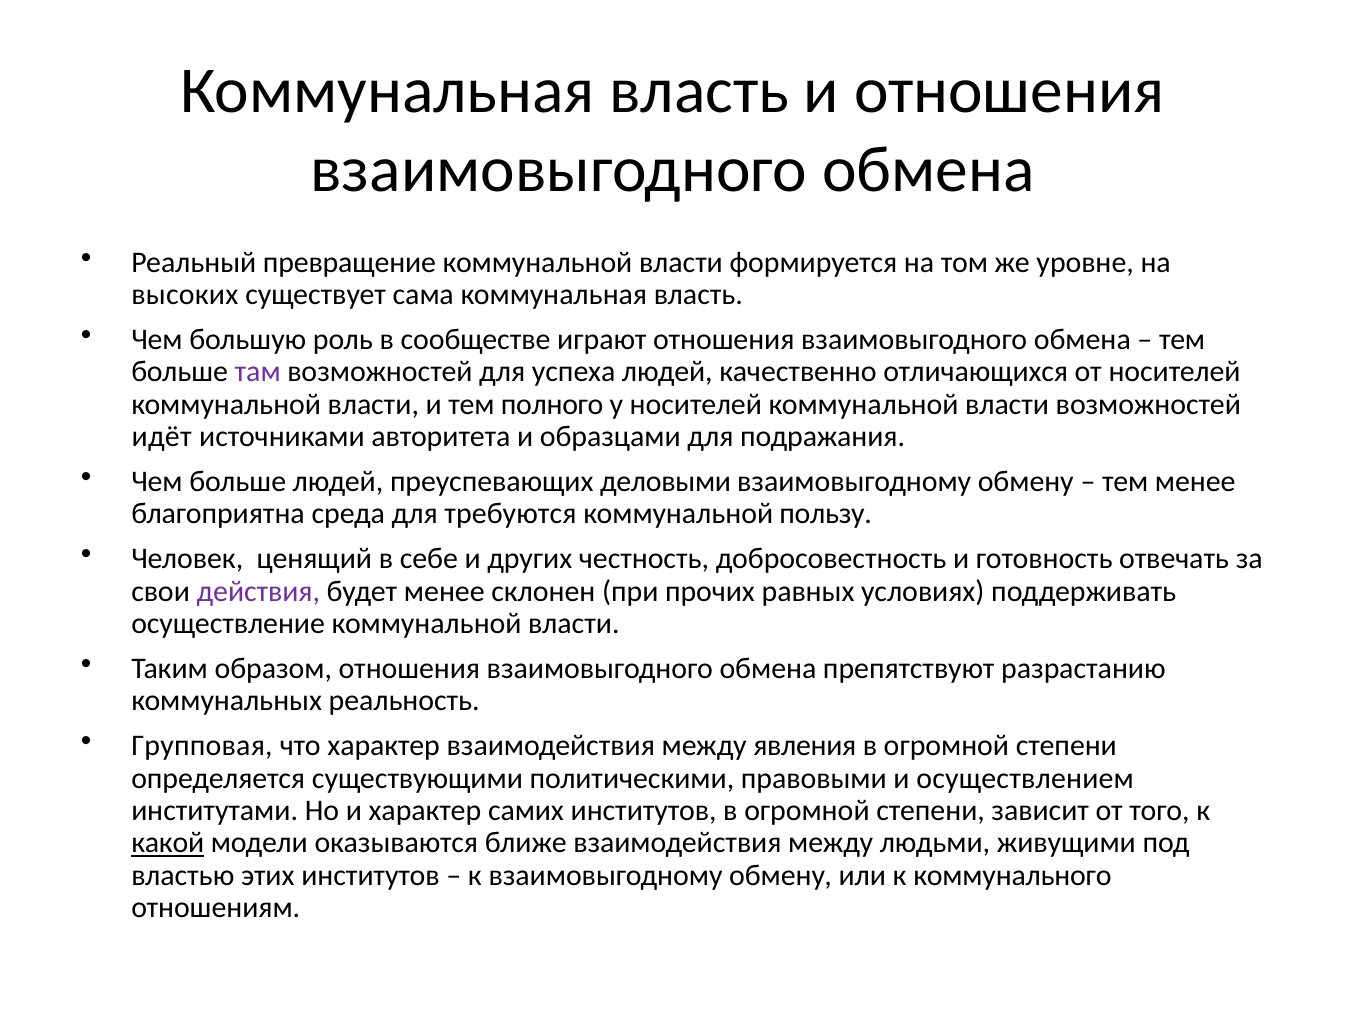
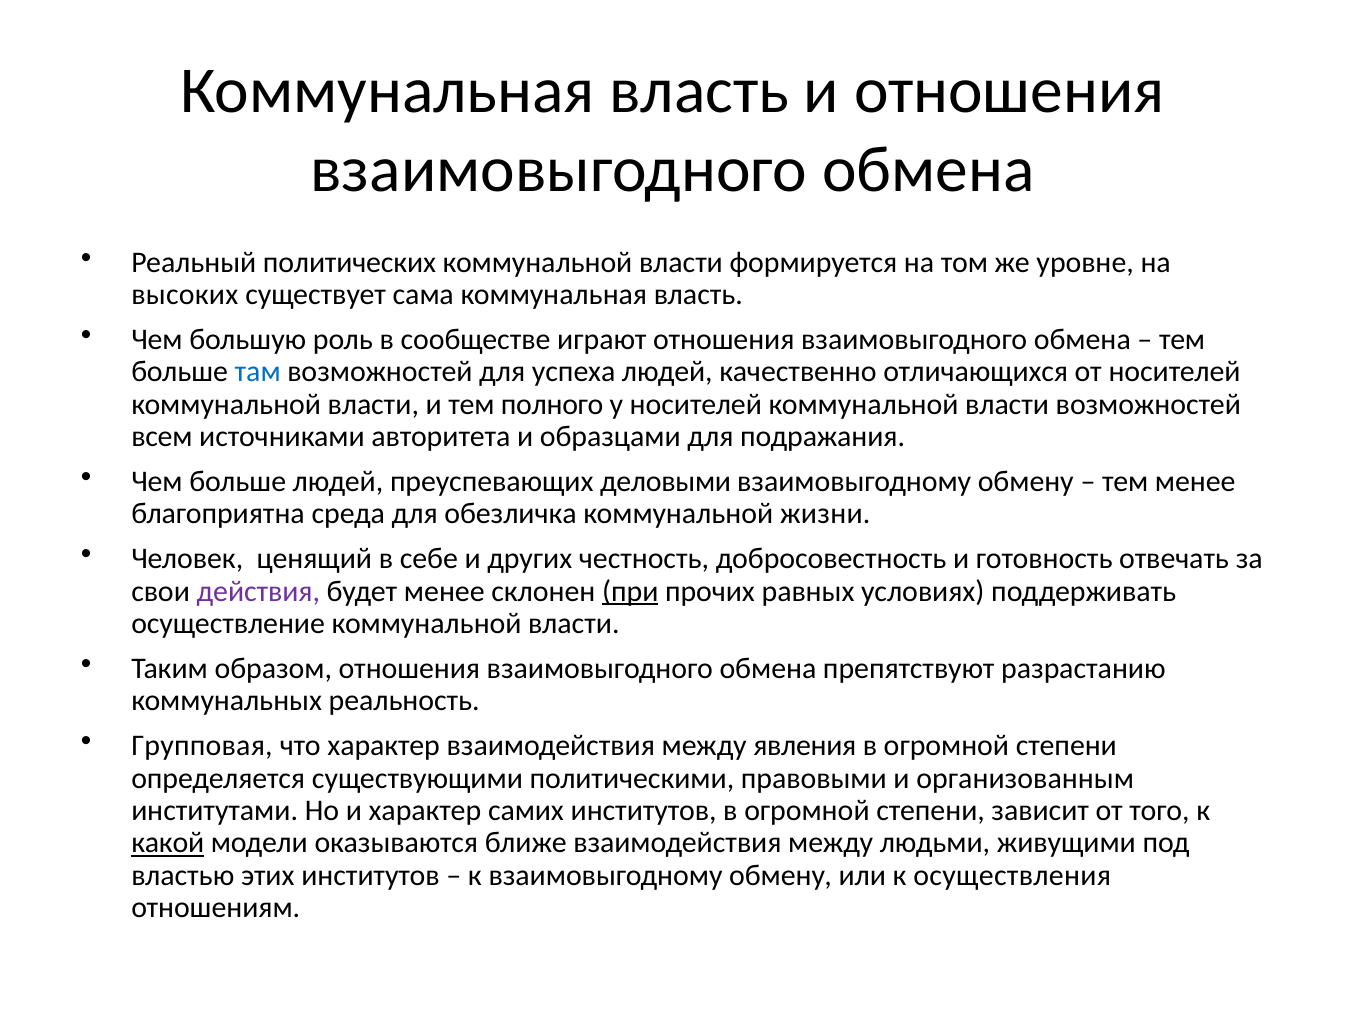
превращение: превращение -> политических
там colour: purple -> blue
идёт: идёт -> всем
требуются: требуются -> обезличка
пользу: пользу -> жизни
при underline: none -> present
осуществлением: осуществлением -> организованным
коммунального: коммунального -> осуществления
